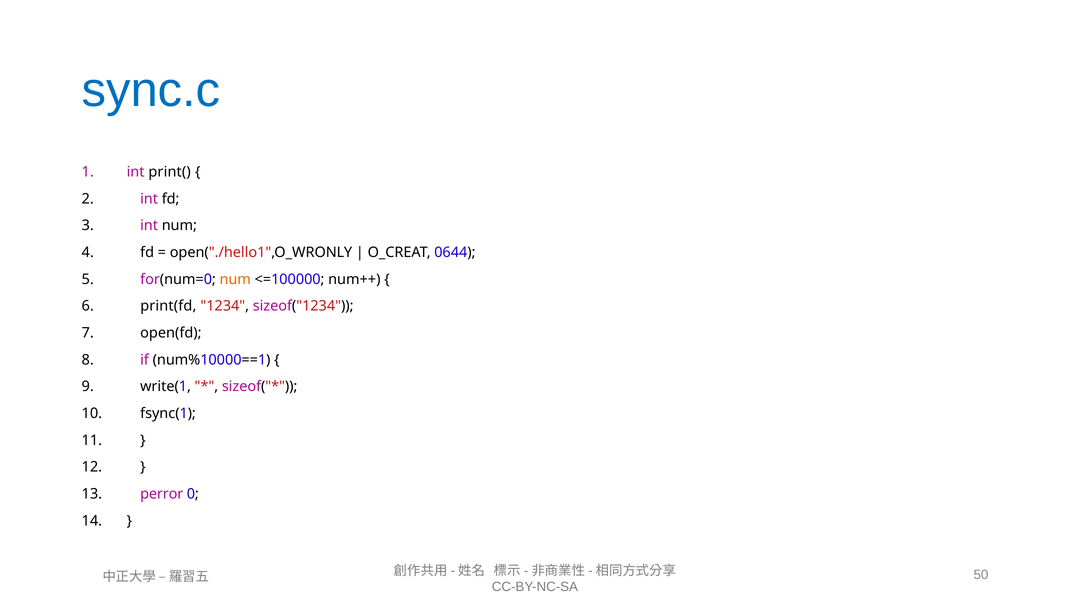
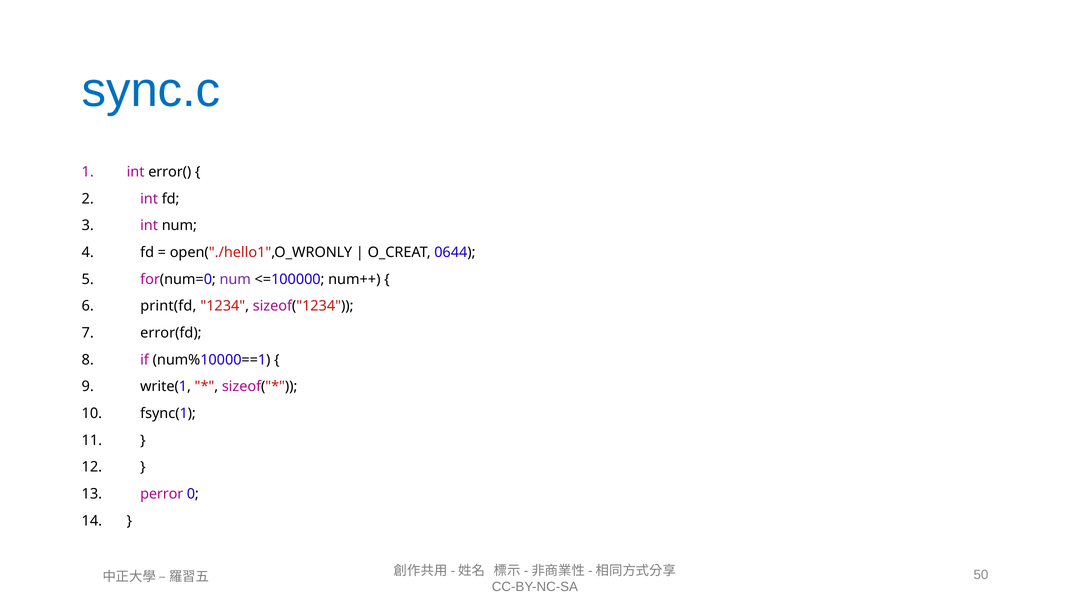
print(: print( -> error(
num at (235, 279) colour: orange -> purple
open(fd: open(fd -> error(fd
